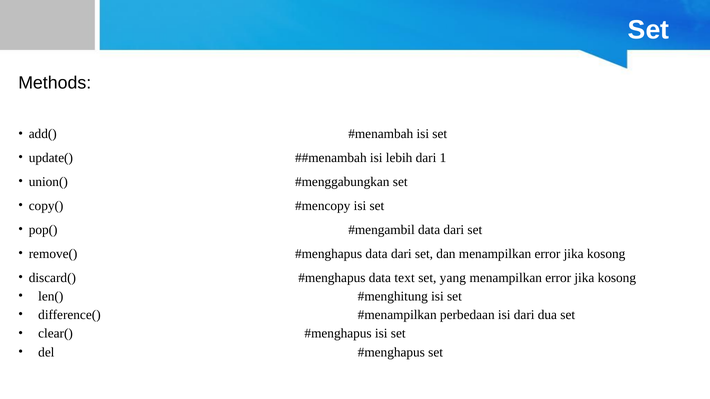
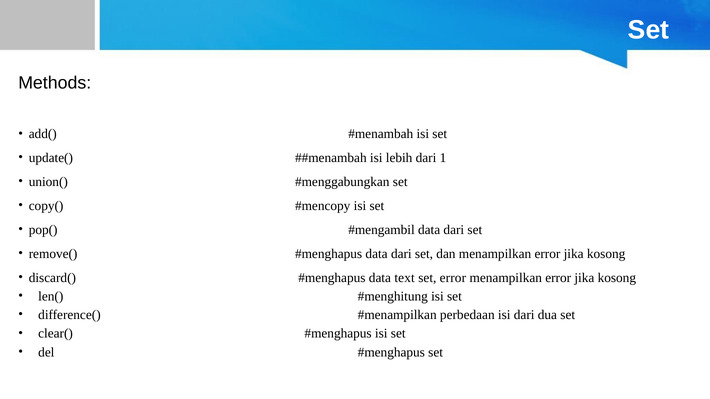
set yang: yang -> error
